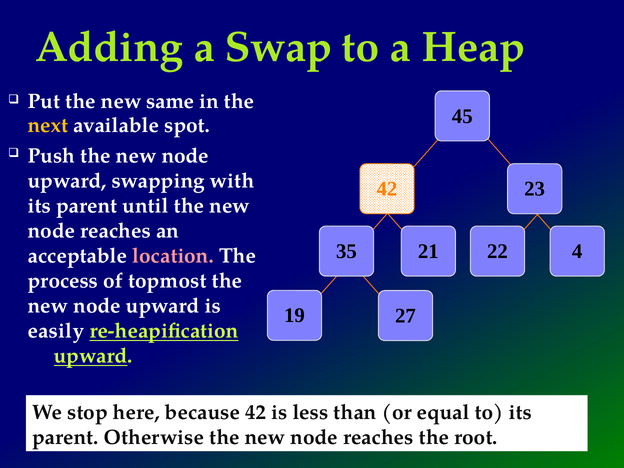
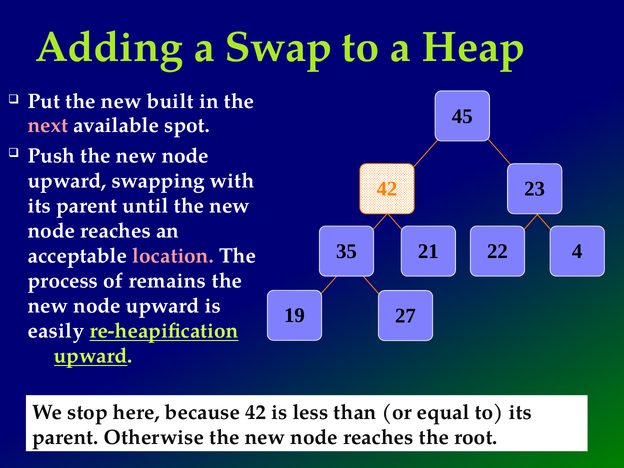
same: same -> built
next colour: yellow -> pink
topmost: topmost -> remains
